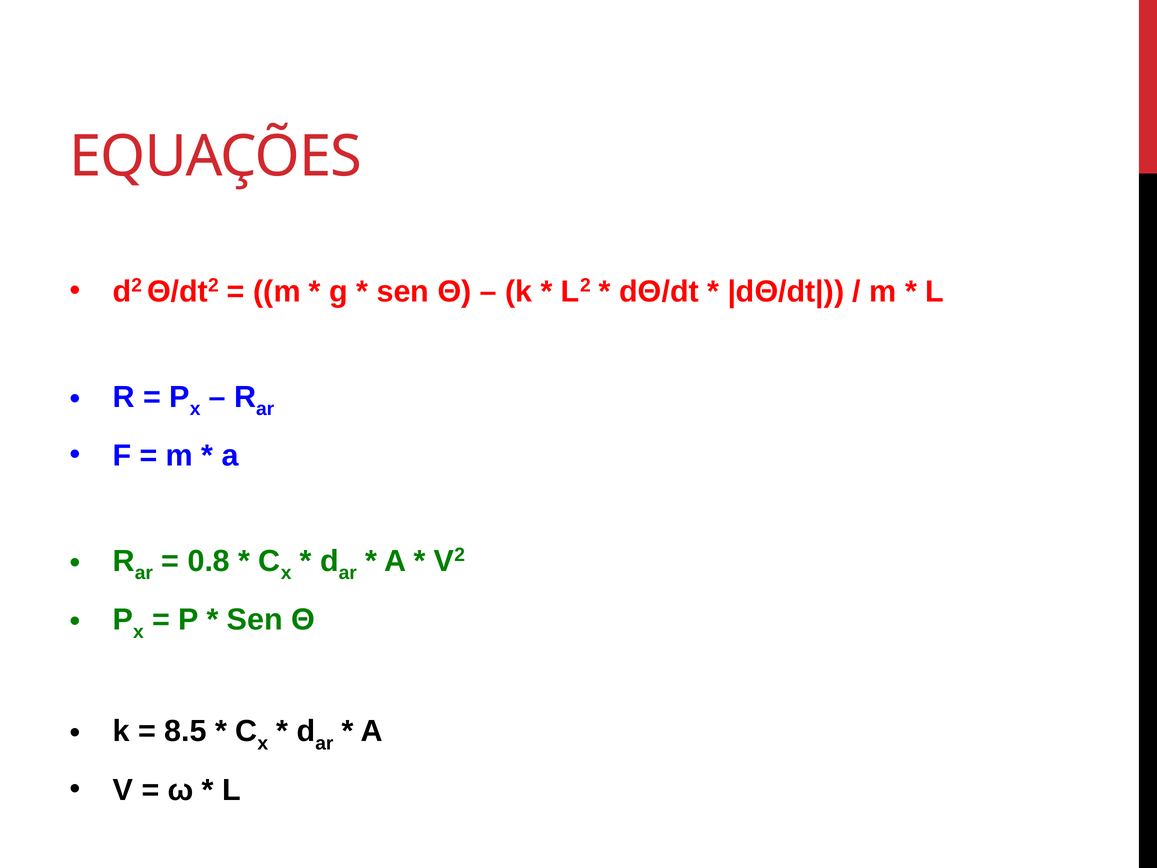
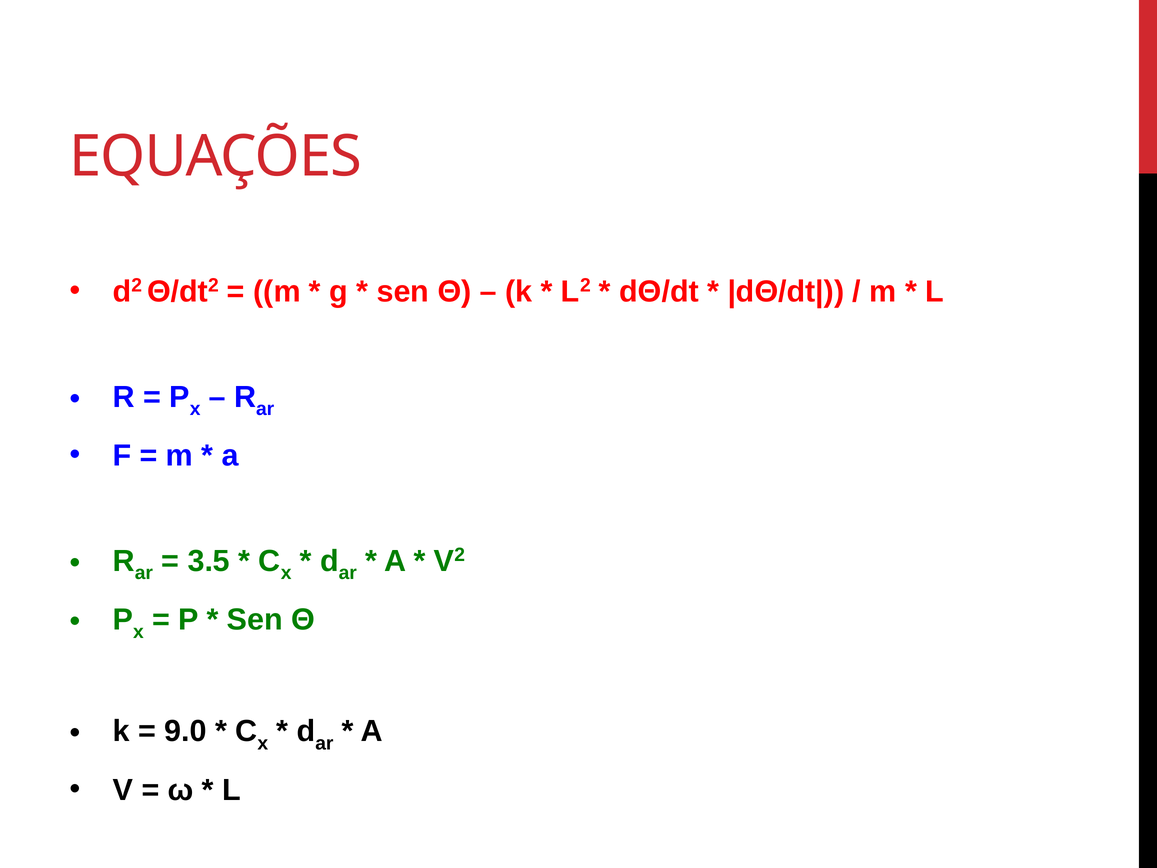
0.8: 0.8 -> 3.5
8.5: 8.5 -> 9.0
